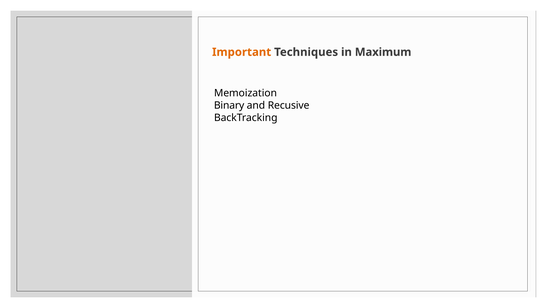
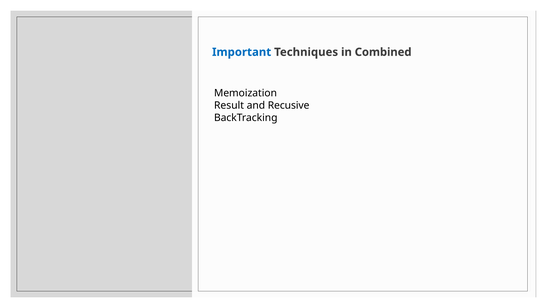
Important colour: orange -> blue
Maximum: Maximum -> Combined
Binary: Binary -> Result
